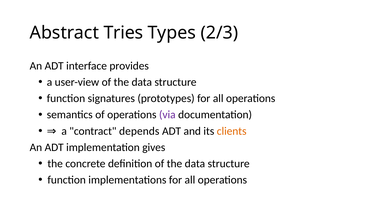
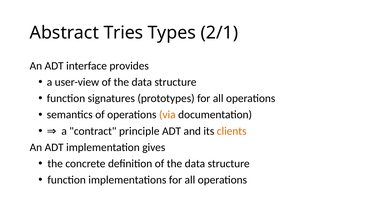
2/3: 2/3 -> 2/1
via colour: purple -> orange
depends: depends -> principle
